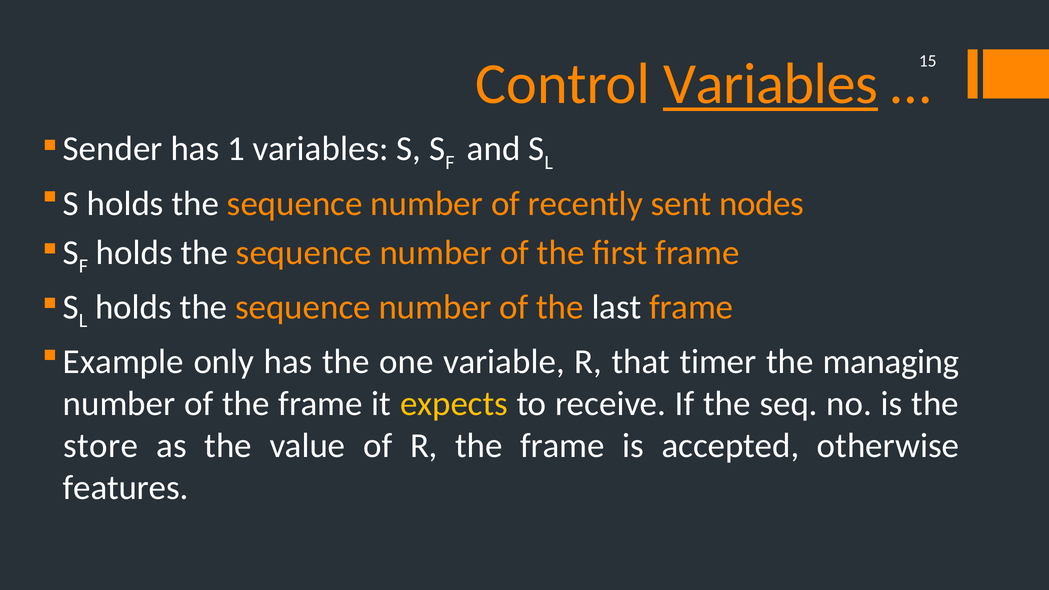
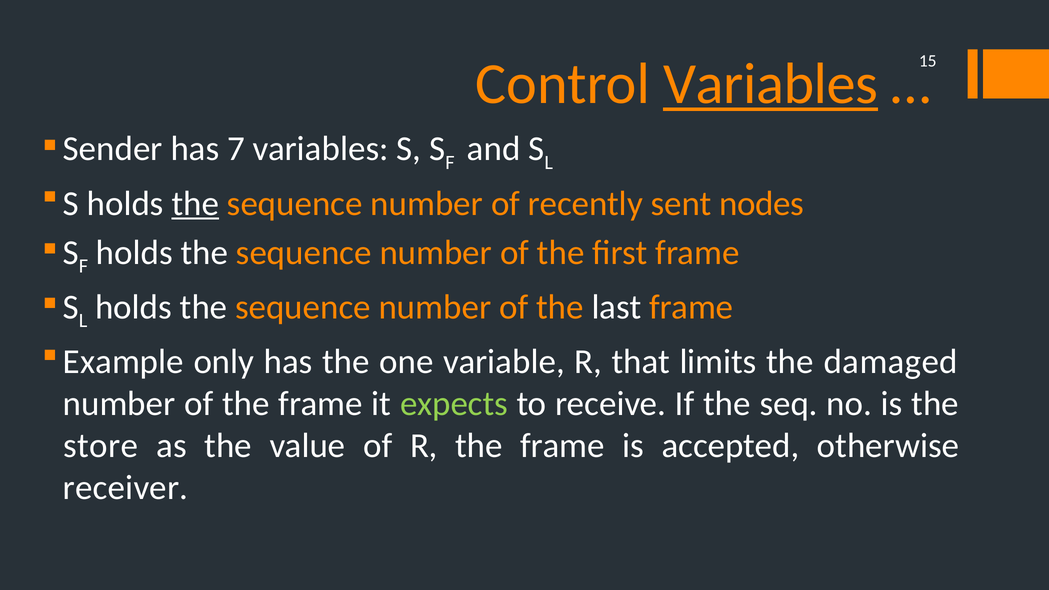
1: 1 -> 7
the at (195, 204) underline: none -> present
timer: timer -> limits
managing: managing -> damaged
expects colour: yellow -> light green
features: features -> receiver
